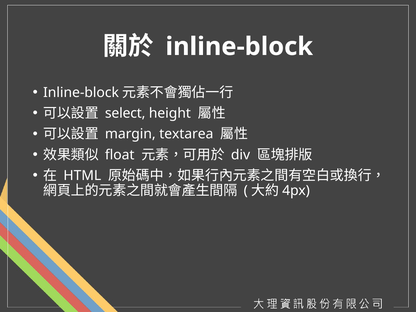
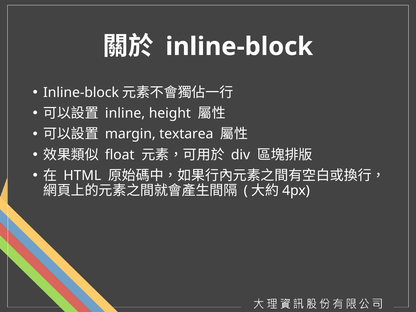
select: select -> inline
